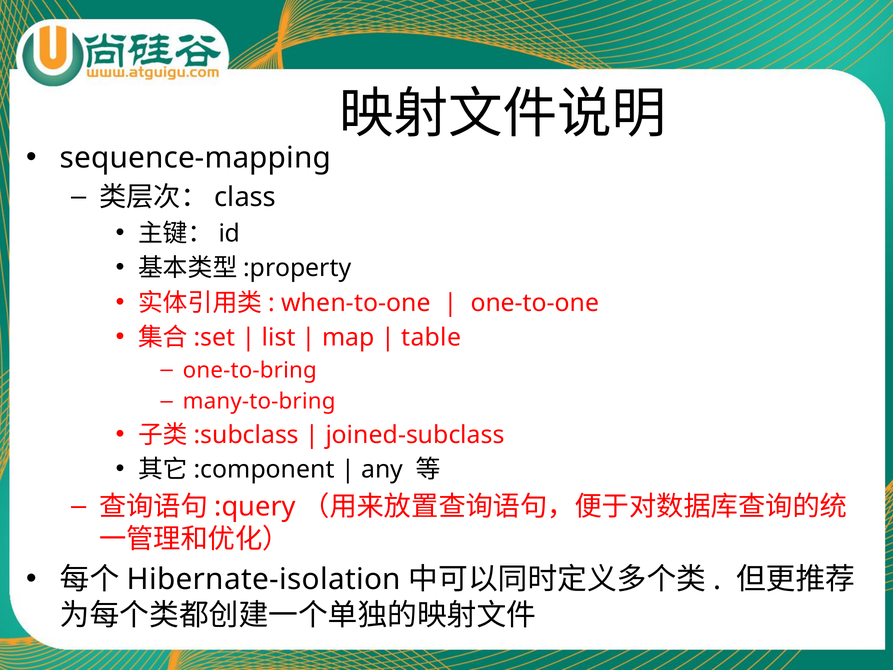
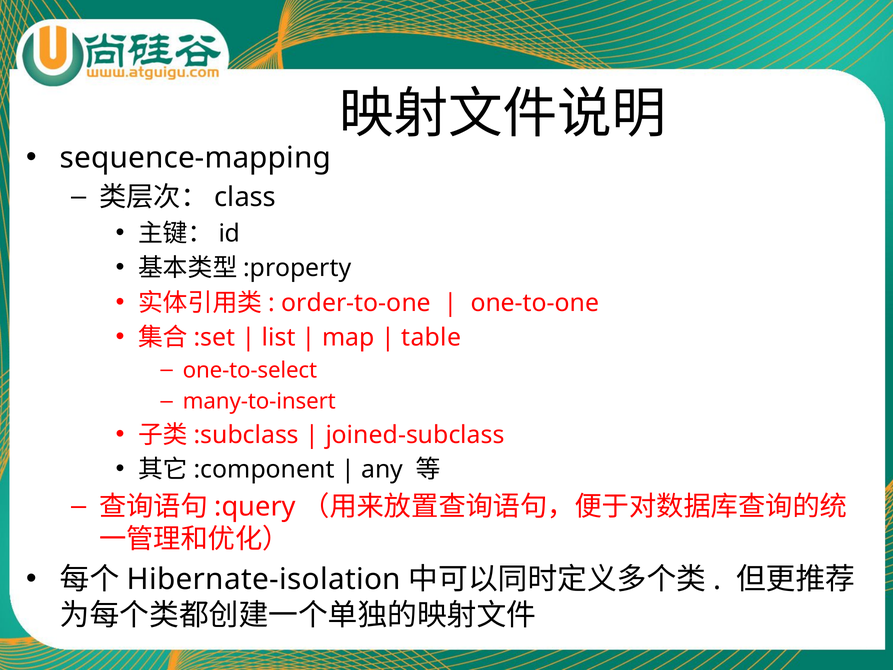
when-to-one: when-to-one -> order-to-one
one-to-bring: one-to-bring -> one-to-select
many-to-bring: many-to-bring -> many-to-insert
